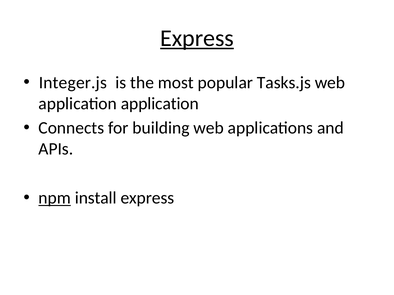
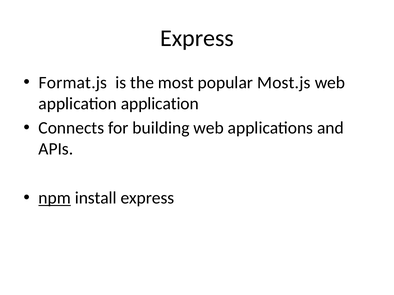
Express at (197, 38) underline: present -> none
Integer.js: Integer.js -> Format.js
Tasks.js: Tasks.js -> Most.js
